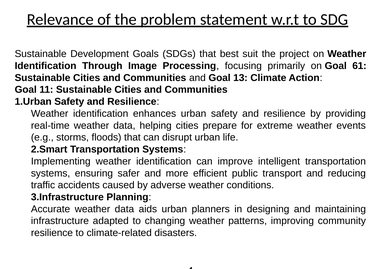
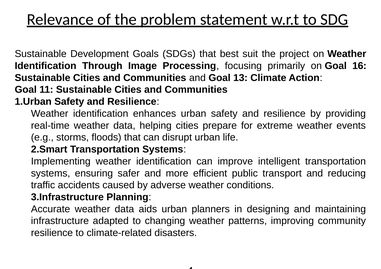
61: 61 -> 16
